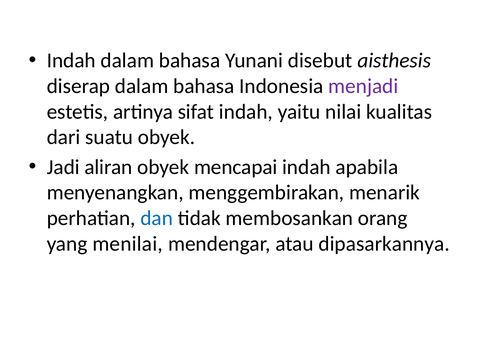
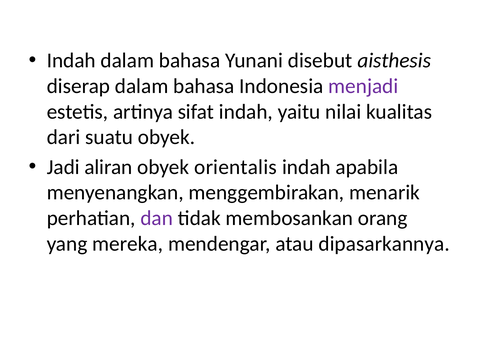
mencapai: mencapai -> orientalis
dan colour: blue -> purple
menilai: menilai -> mereka
